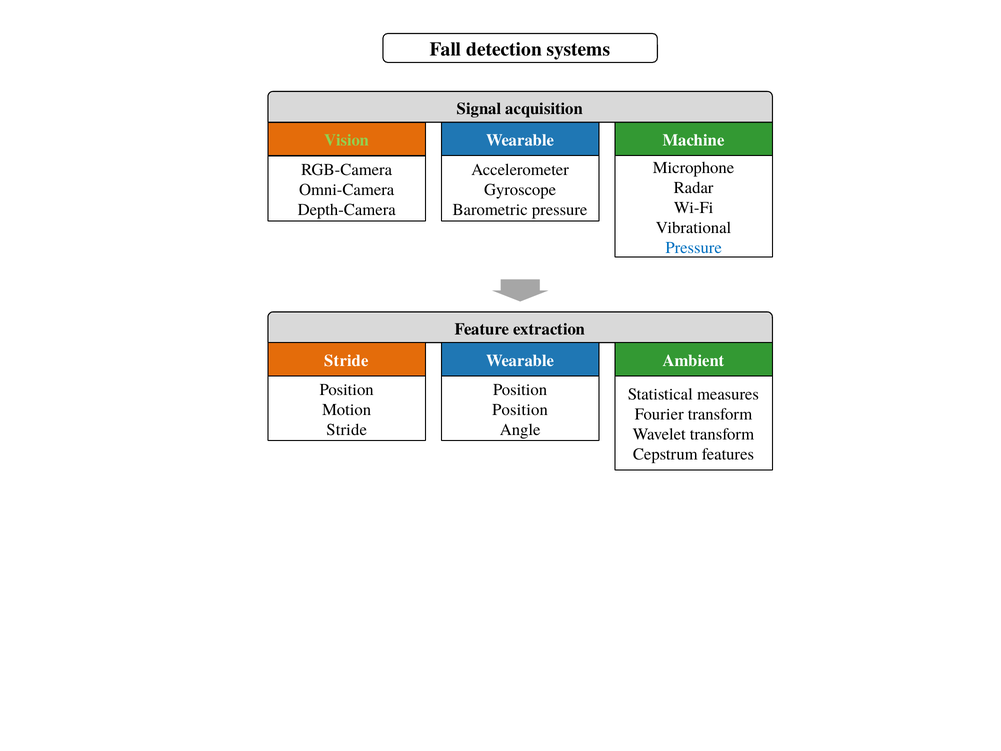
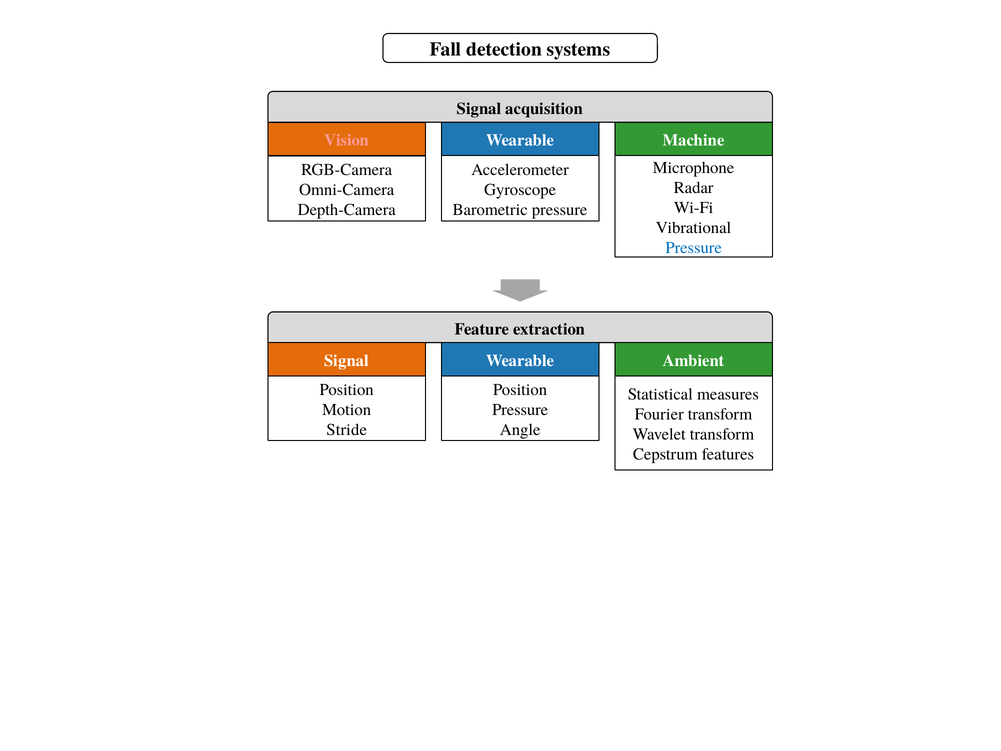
Vision colour: light green -> pink
Stride at (347, 360): Stride -> Signal
Position at (520, 409): Position -> Pressure
